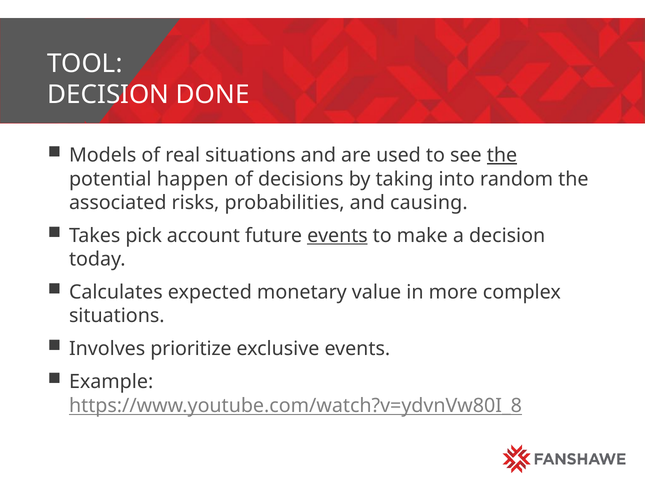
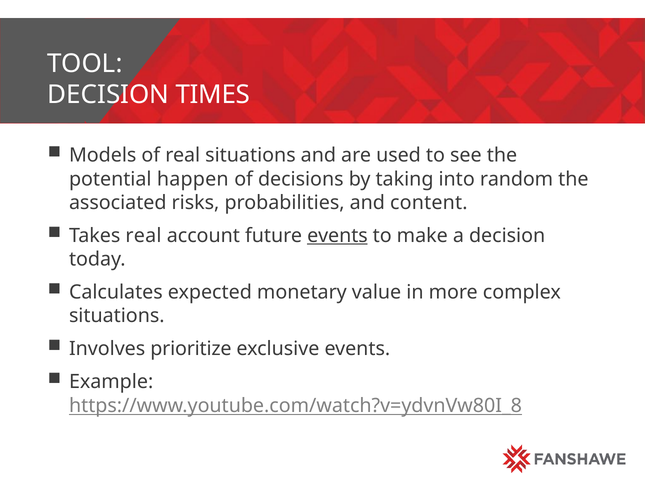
DONE: DONE -> TIMES
the at (502, 155) underline: present -> none
causing: causing -> content
Takes pick: pick -> real
